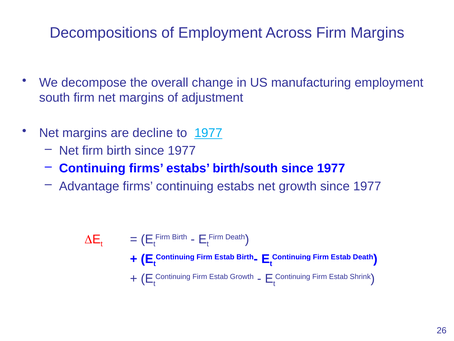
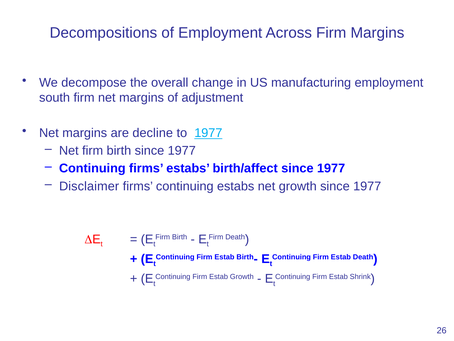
birth/south: birth/south -> birth/affect
Advantage: Advantage -> Disclaimer
